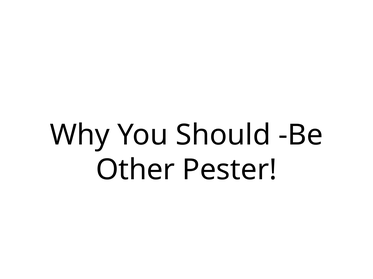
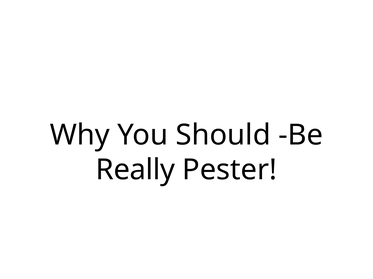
Other: Other -> Really
